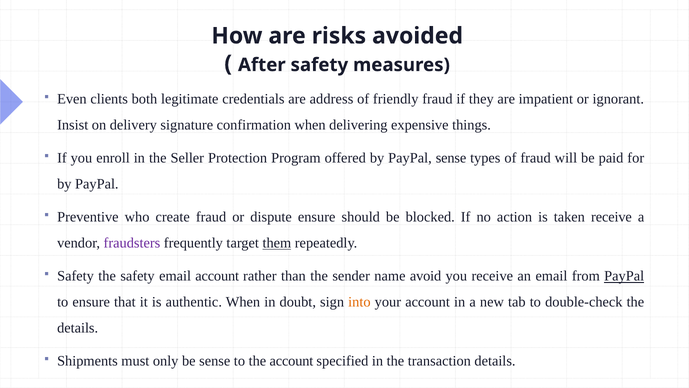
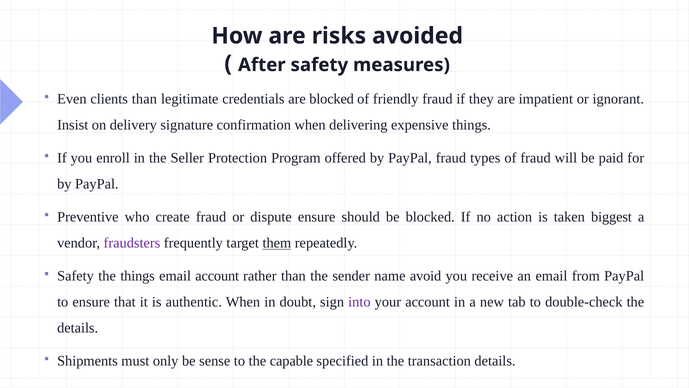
clients both: both -> than
are address: address -> blocked
PayPal sense: sense -> fraud
taken receive: receive -> biggest
the safety: safety -> things
PayPal at (624, 276) underline: present -> none
into colour: orange -> purple
the account: account -> capable
